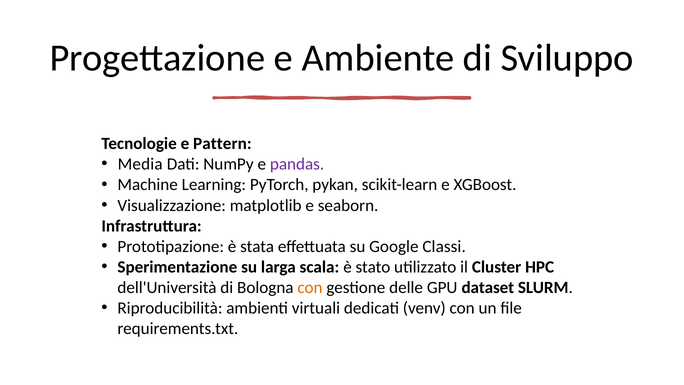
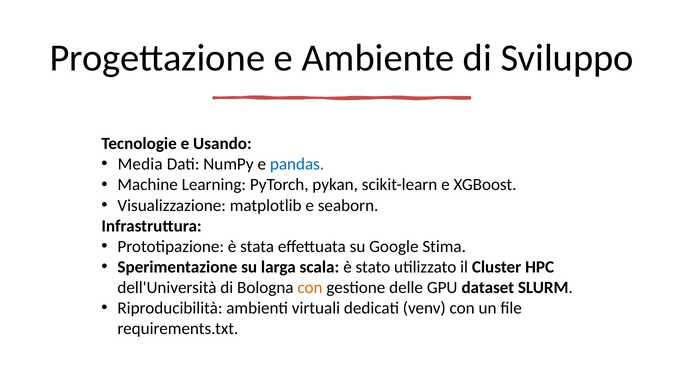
Pattern: Pattern -> Usando
pandas colour: purple -> blue
Classi: Classi -> Stima
